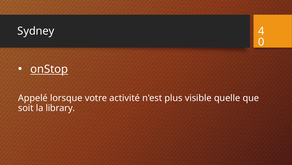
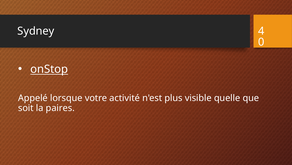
library: library -> paires
